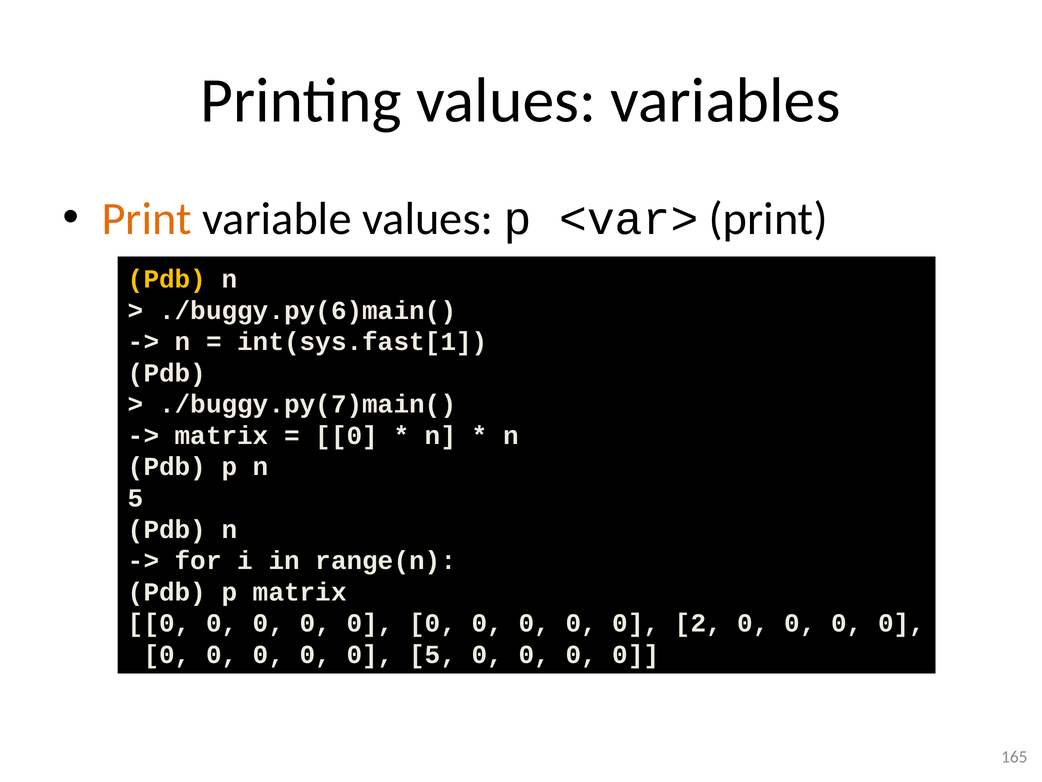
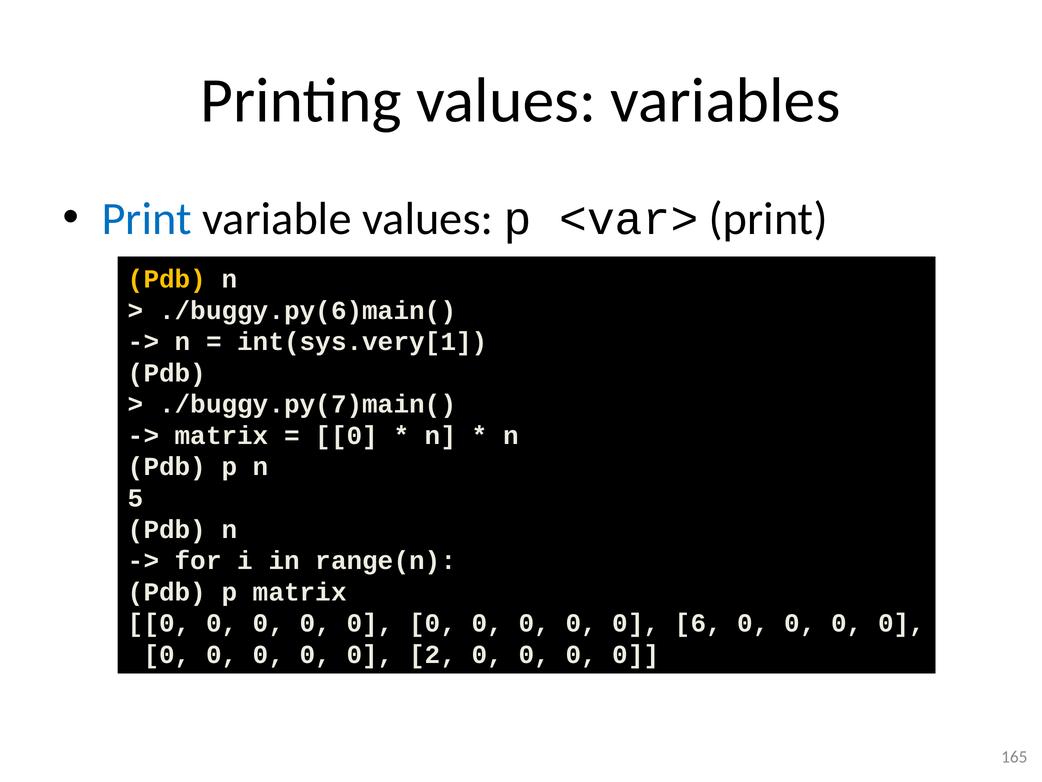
Print at (147, 219) colour: orange -> blue
int(sys.fast[1: int(sys.fast[1 -> int(sys.very[1
2: 2 -> 6
0 5: 5 -> 2
